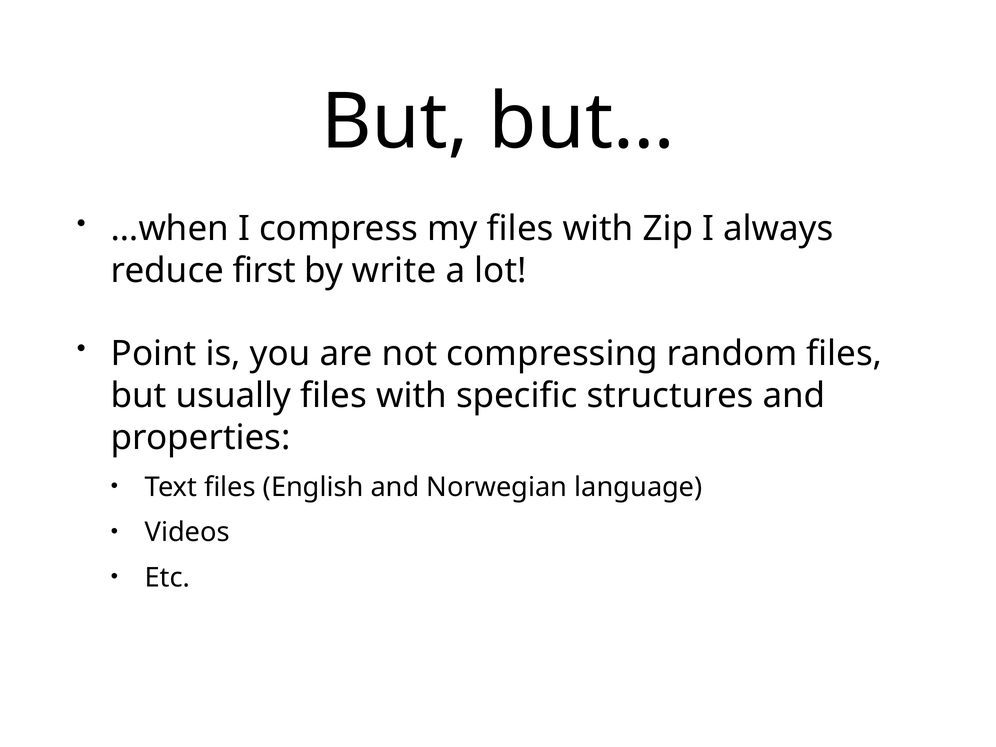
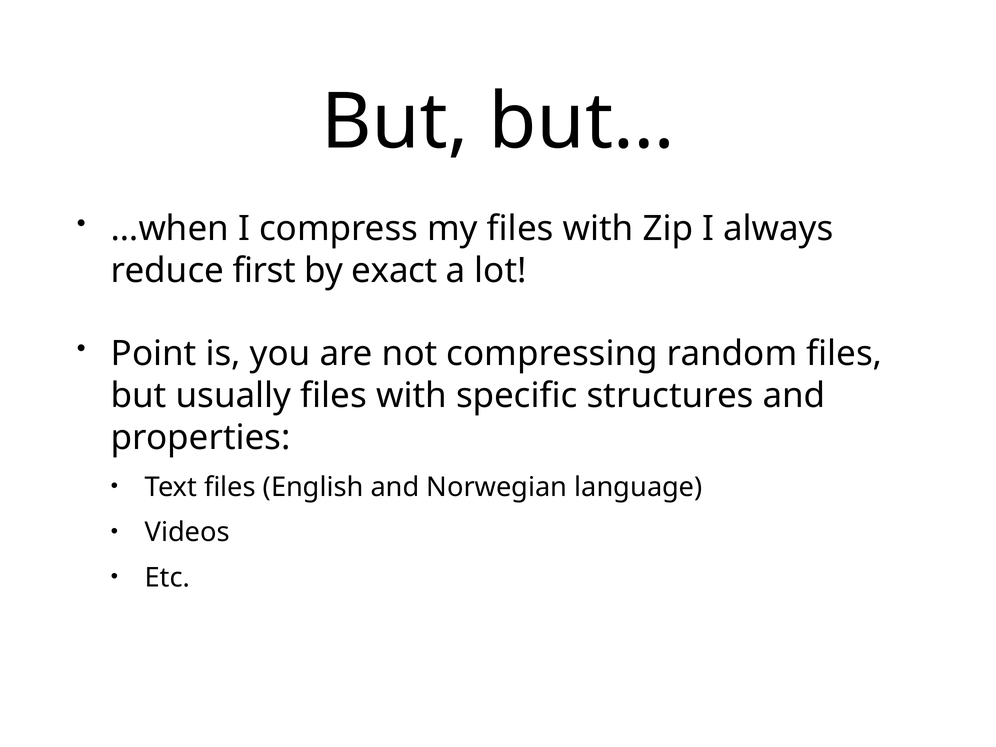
write: write -> exact
